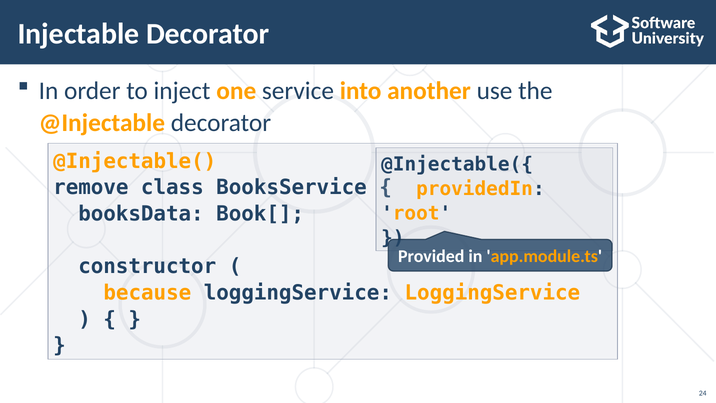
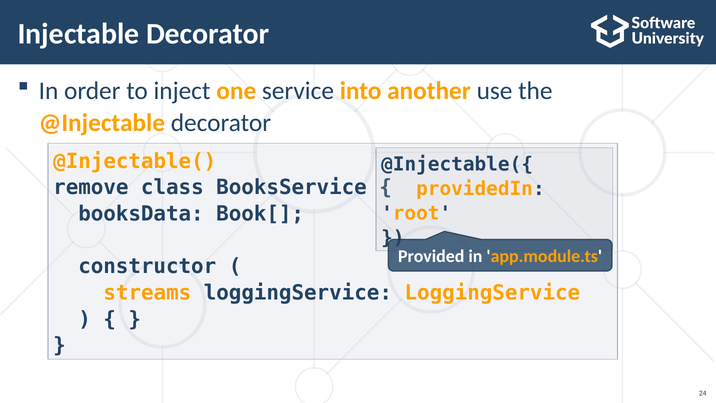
because: because -> streams
